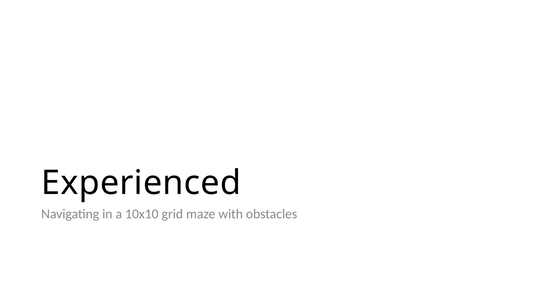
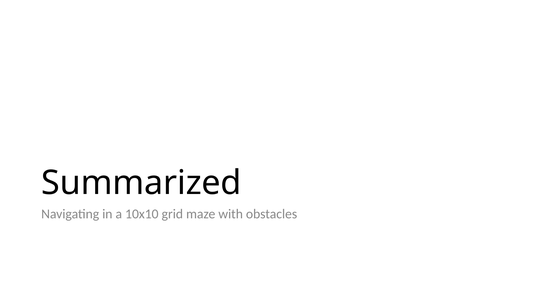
Experienced: Experienced -> Summarized
